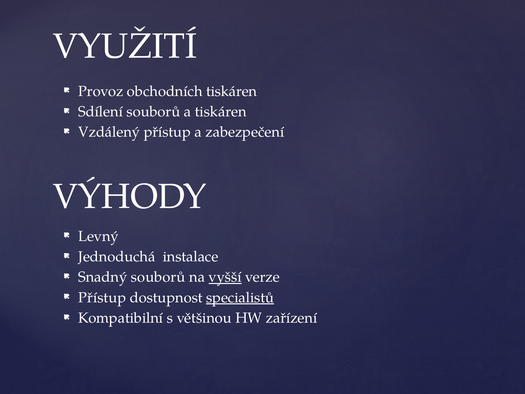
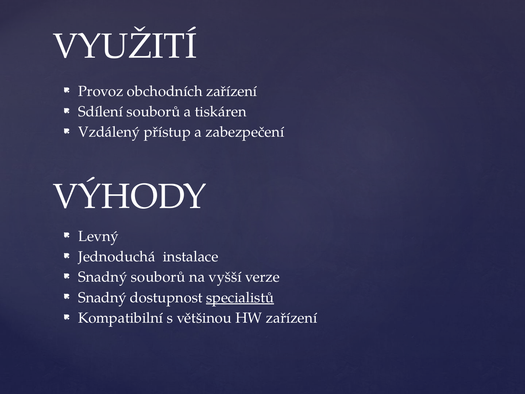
obchodních tiskáren: tiskáren -> zařízení
vyšší underline: present -> none
Přístup at (102, 297): Přístup -> Snadný
